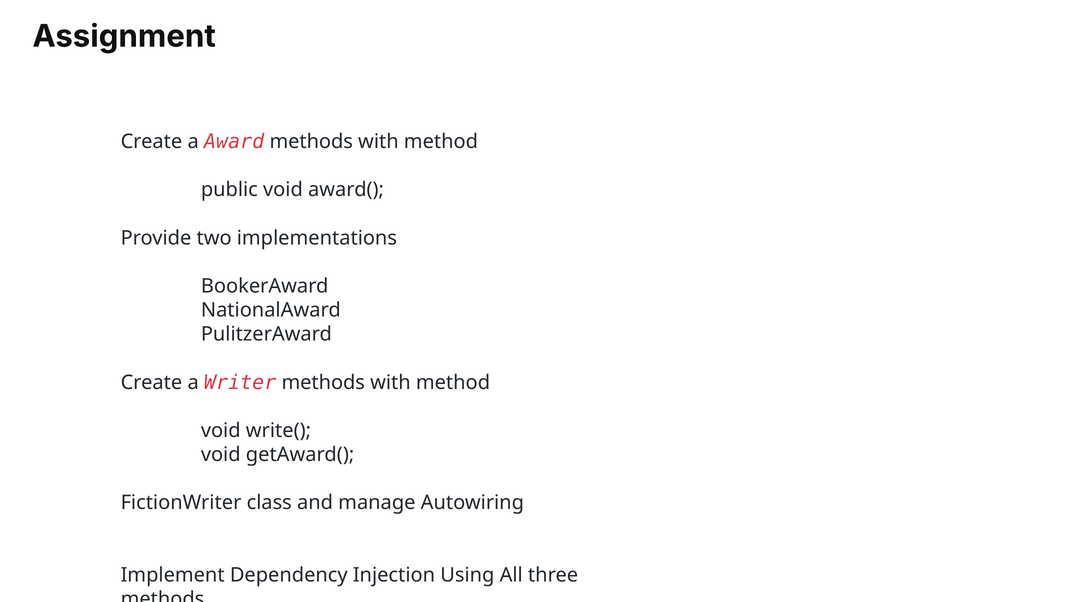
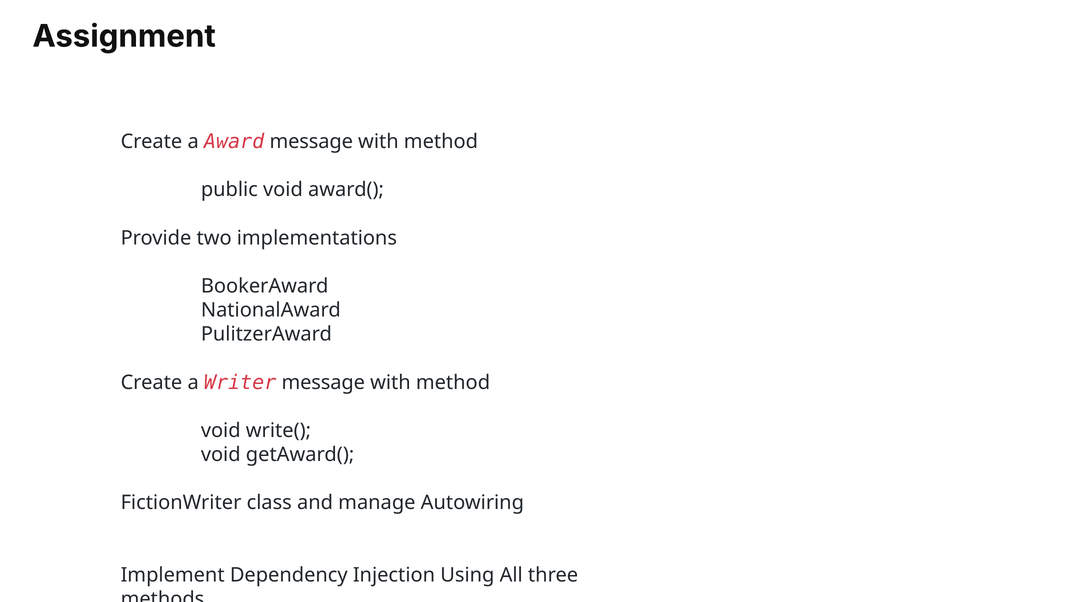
Award methods: methods -> message
Writer methods: methods -> message
